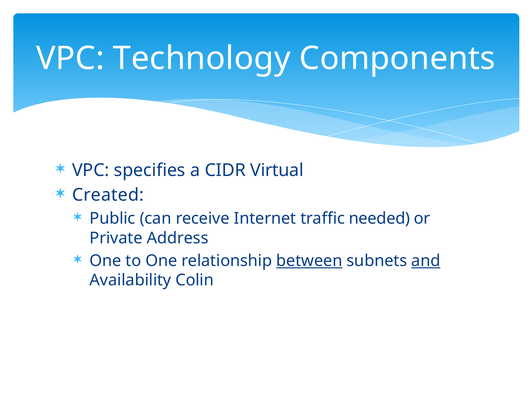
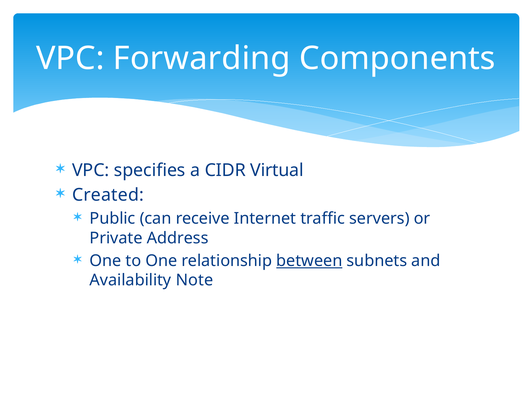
Technology: Technology -> Forwarding
needed: needed -> servers
and underline: present -> none
Colin: Colin -> Note
